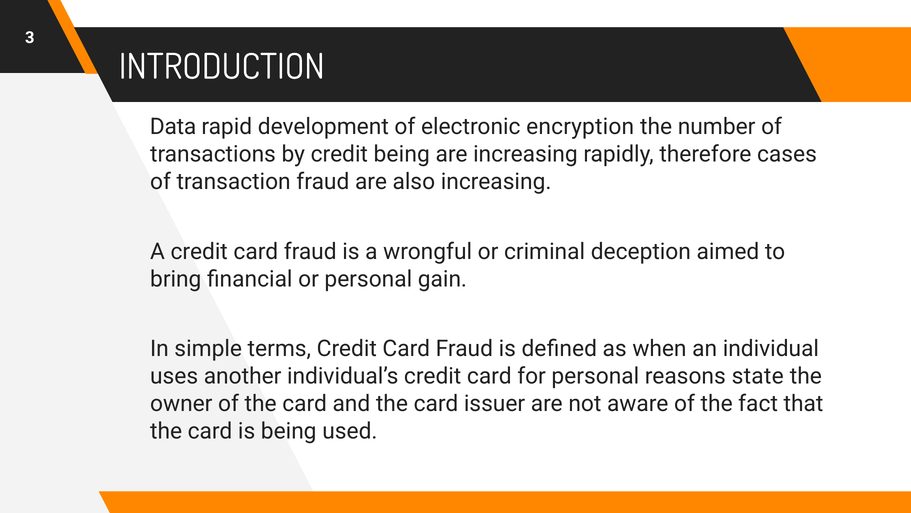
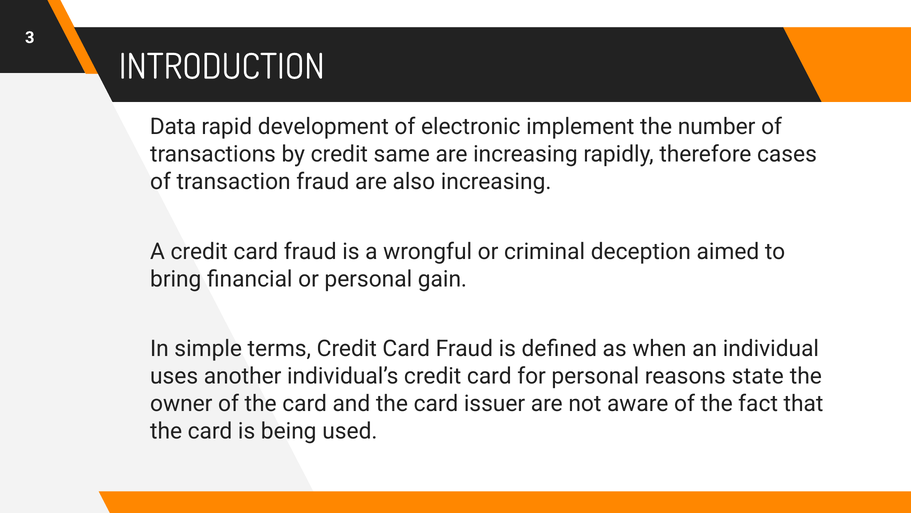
encryption: encryption -> implement
credit being: being -> same
